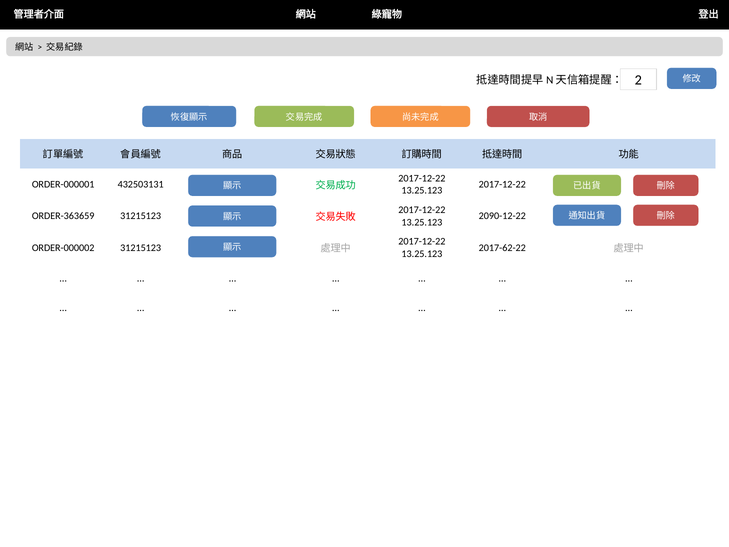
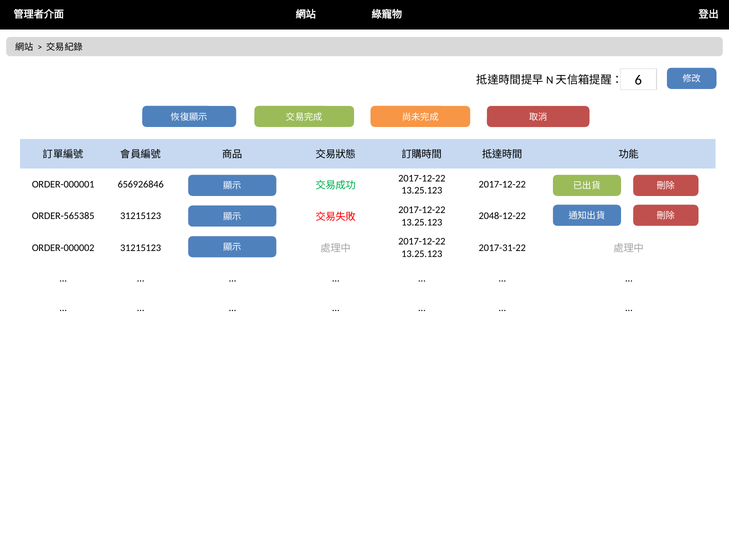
2: 2 -> 6
432503131: 432503131 -> 656926846
ORDER-363659: ORDER-363659 -> ORDER-565385
2090-12-22: 2090-12-22 -> 2048-12-22
2017-62-22: 2017-62-22 -> 2017-31-22
